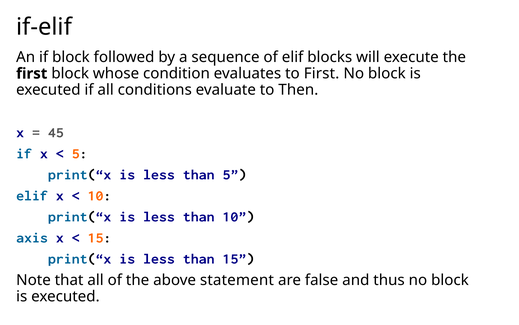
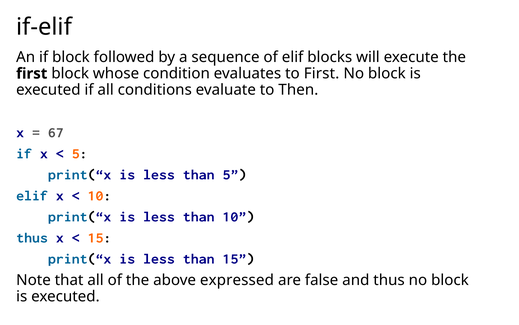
45: 45 -> 67
axis at (32, 237): axis -> thus
statement: statement -> expressed
